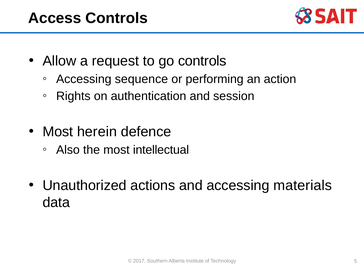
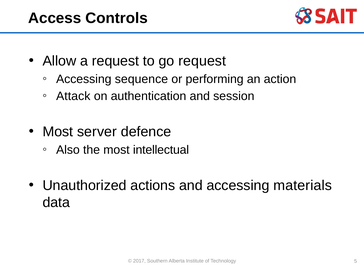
go controls: controls -> request
Rights: Rights -> Attack
herein: herein -> server
